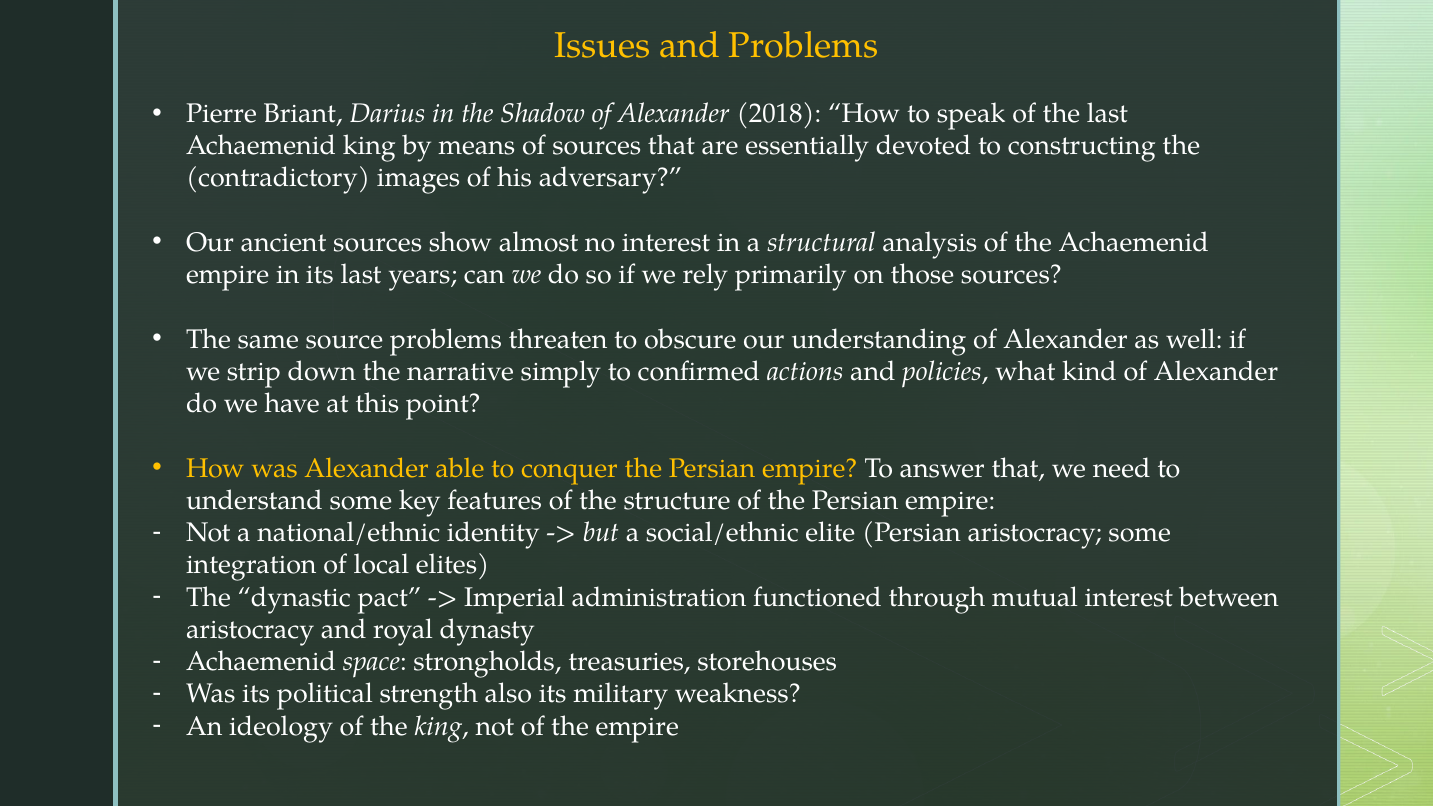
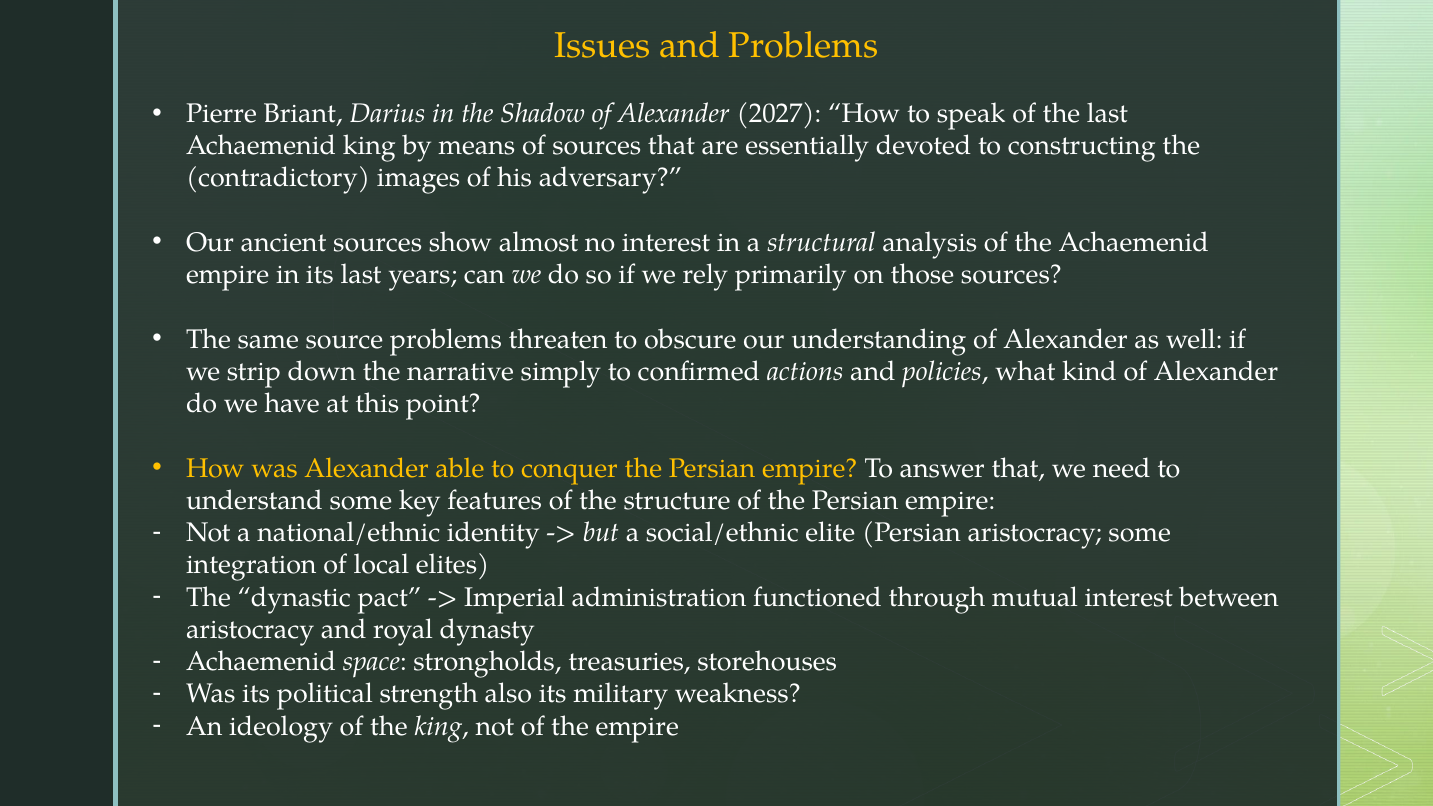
2018: 2018 -> 2027
